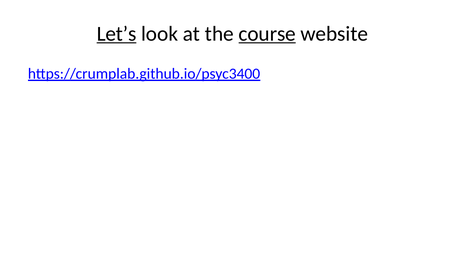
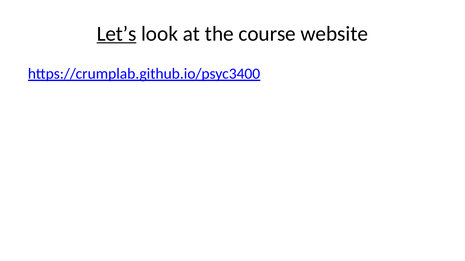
course underline: present -> none
